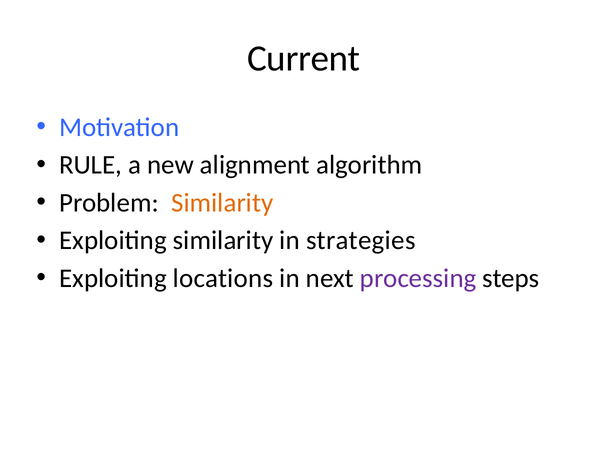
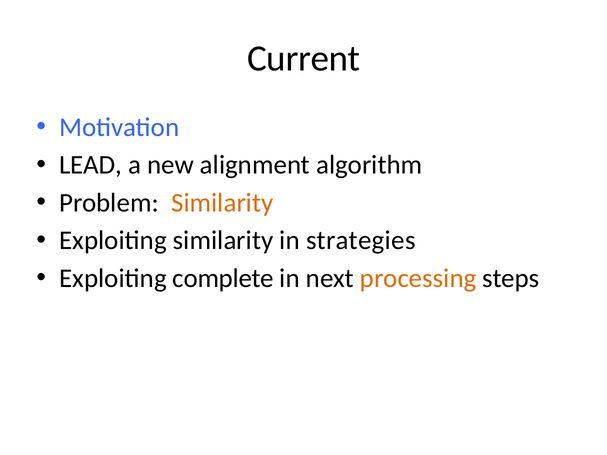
RULE: RULE -> LEAD
locations: locations -> complete
processing colour: purple -> orange
